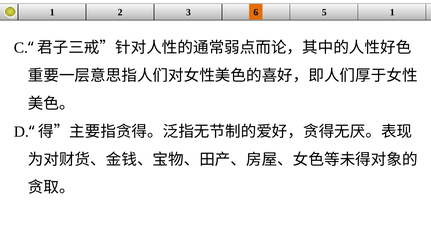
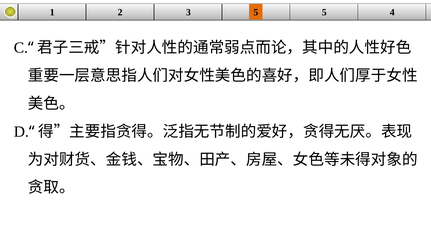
3 6: 6 -> 5
5 1: 1 -> 4
